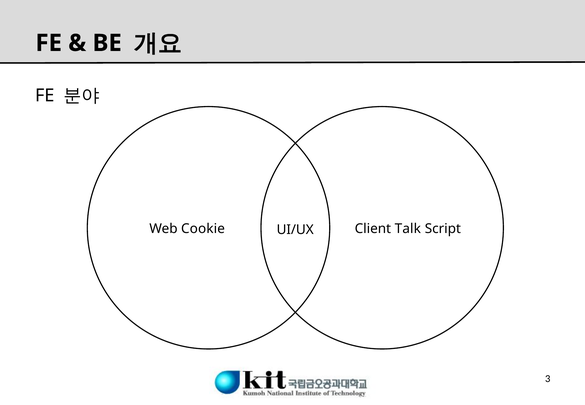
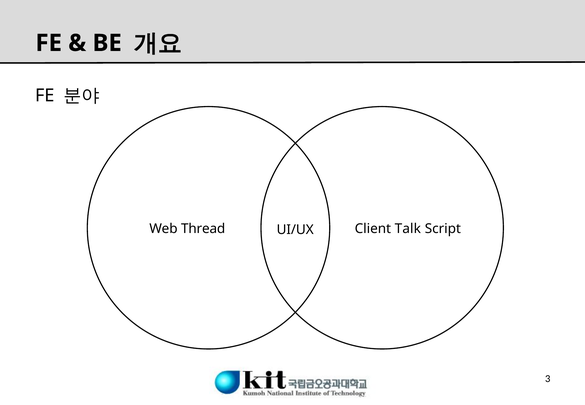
Cookie: Cookie -> Thread
